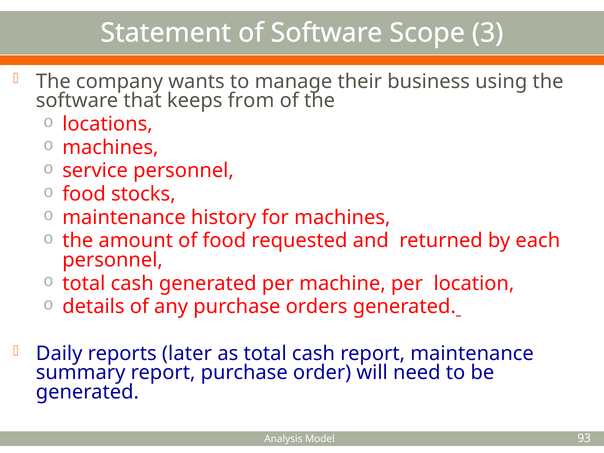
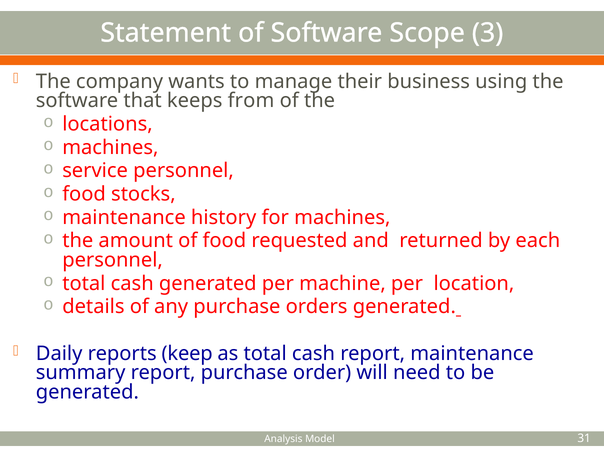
later: later -> keep
93: 93 -> 31
